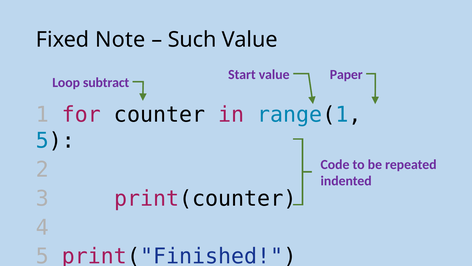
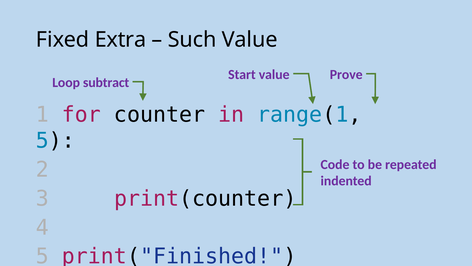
Note: Note -> Extra
Paper: Paper -> Prove
